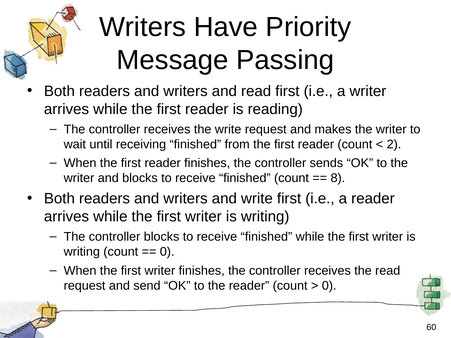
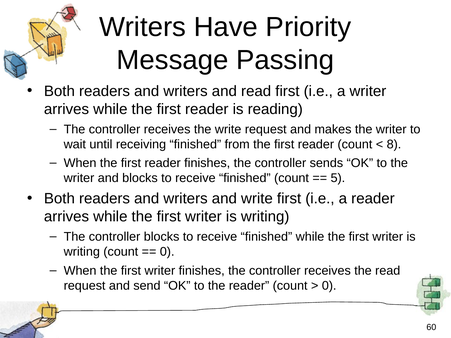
2: 2 -> 8
8: 8 -> 5
